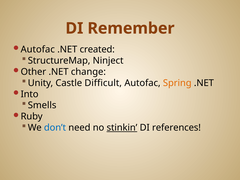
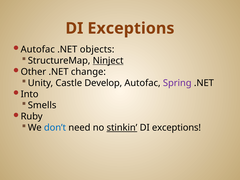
Remember at (131, 28): Remember -> Exceptions
created: created -> objects
Ninject underline: none -> present
Difficult: Difficult -> Develop
Spring colour: orange -> purple
references at (176, 128): references -> exceptions
